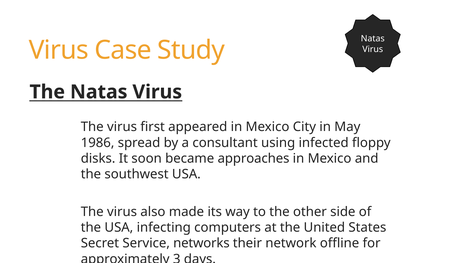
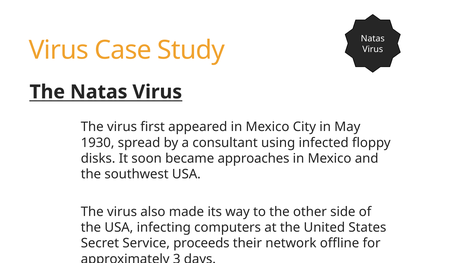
1986: 1986 -> 1930
networks: networks -> proceeds
